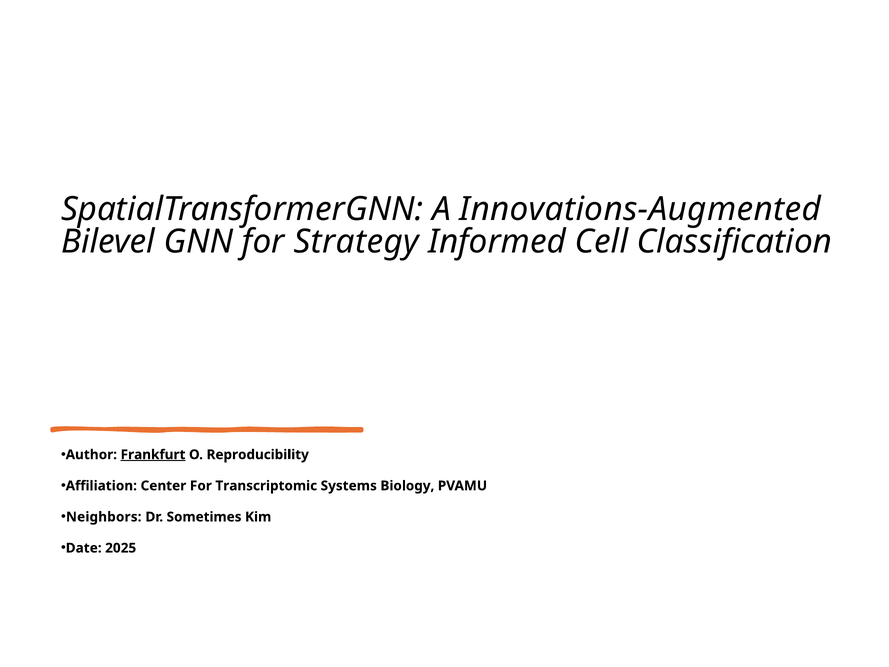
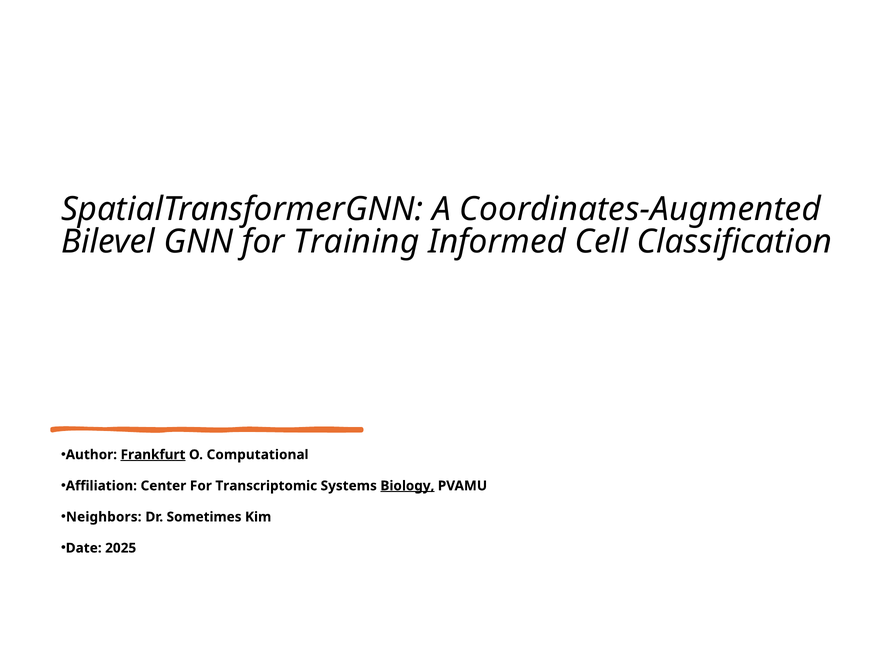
Innovations-Augmented: Innovations-Augmented -> Coordinates-Augmented
Strategy: Strategy -> Training
Reproducibility: Reproducibility -> Computational
Biology underline: none -> present
